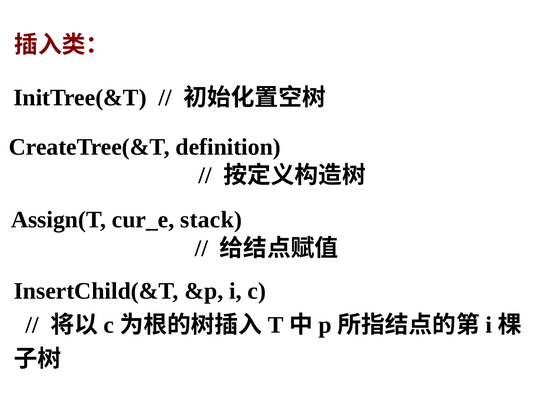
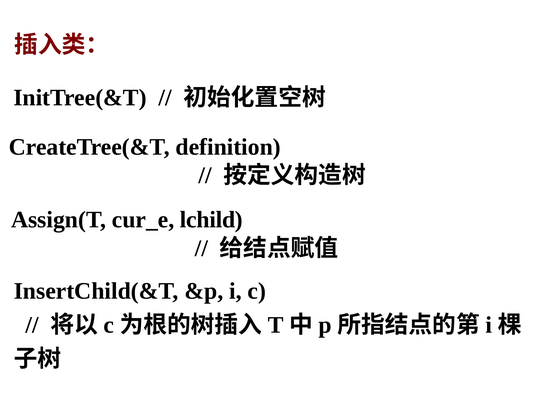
stack: stack -> lchild
